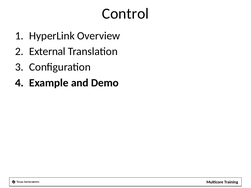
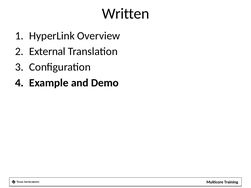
Control: Control -> Written
